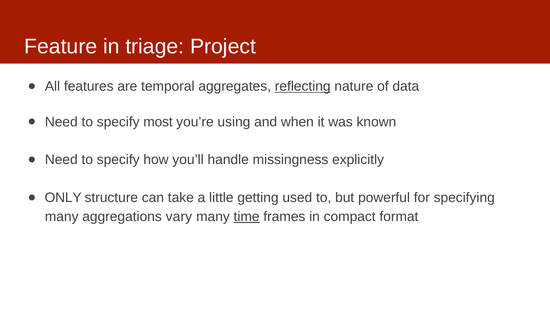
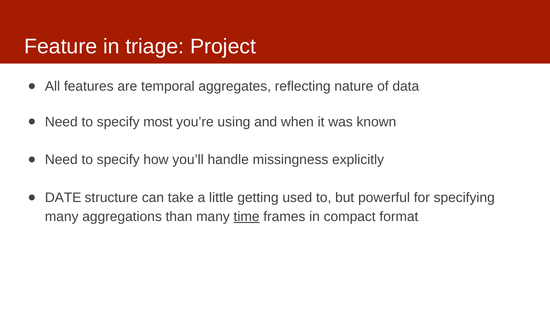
reflecting underline: present -> none
ONLY: ONLY -> DATE
vary: vary -> than
